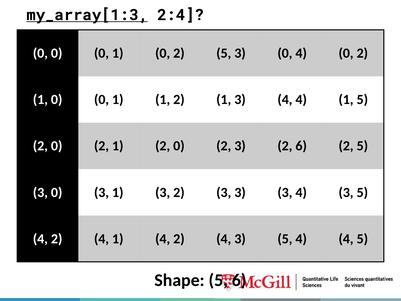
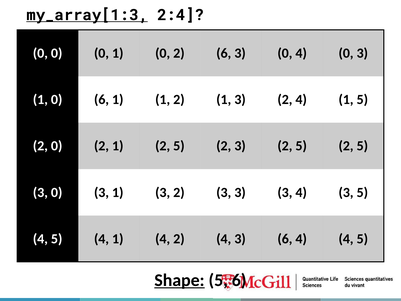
0 2 5: 5 -> 6
4 0 2: 2 -> 3
1 0 0: 0 -> 6
2 1 3 4: 4 -> 2
1 2 0: 0 -> 5
3 2 6: 6 -> 5
2 at (57, 239): 2 -> 5
2 4 3 5: 5 -> 6
Shape underline: none -> present
